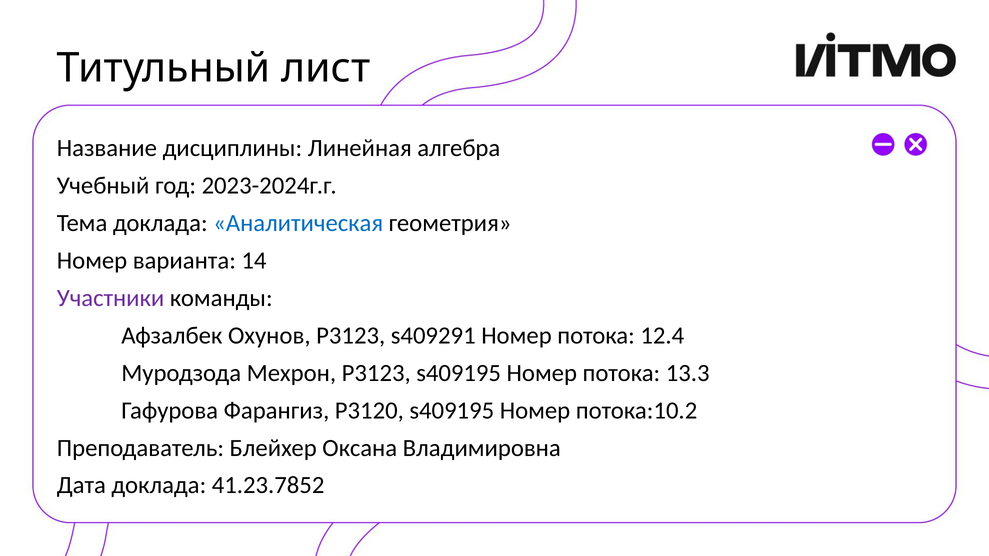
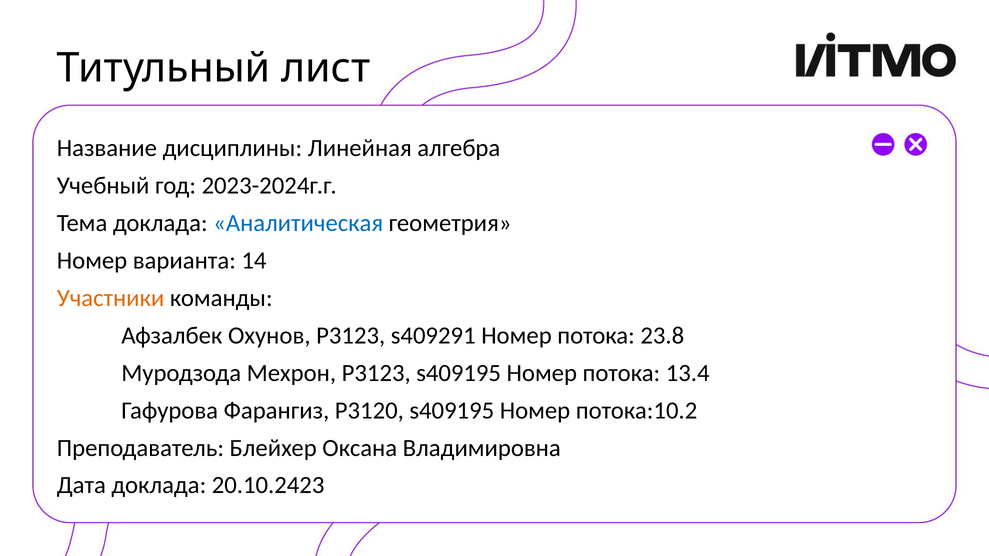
Участники colour: purple -> orange
12.4: 12.4 -> 23.8
13.3: 13.3 -> 13.4
41.23.7852: 41.23.7852 -> 20.10.2423
